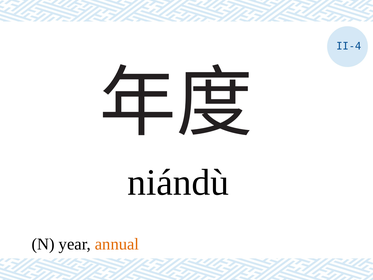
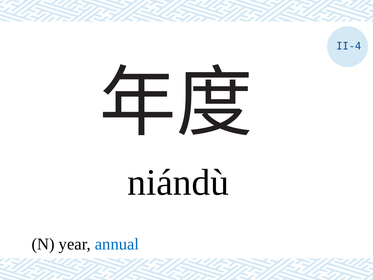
annual colour: orange -> blue
